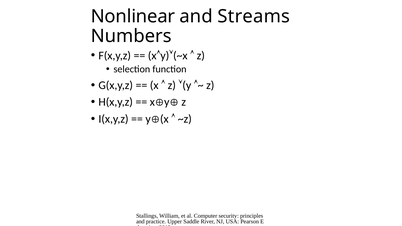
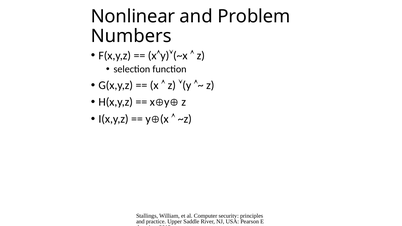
Streams: Streams -> Problem
